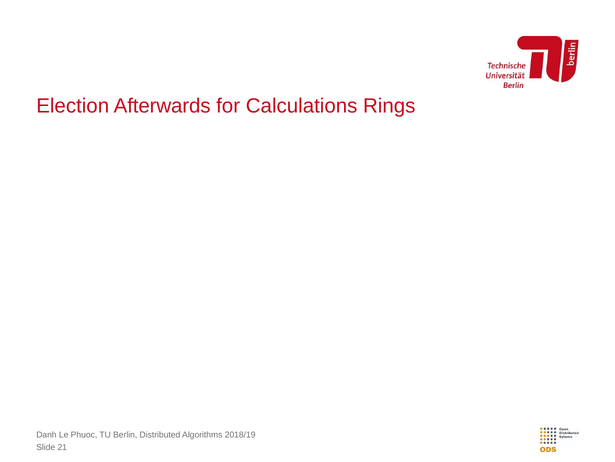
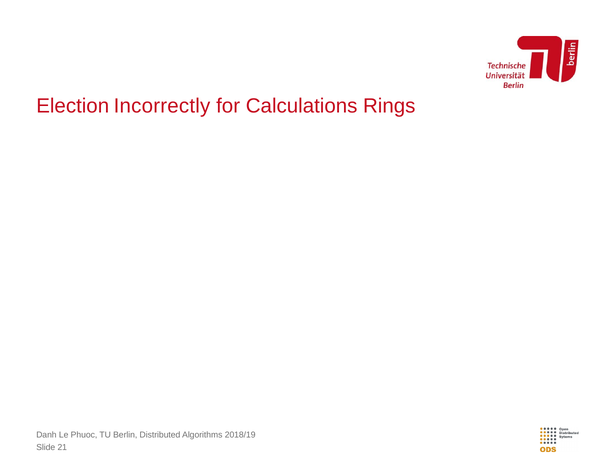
Afterwards: Afterwards -> Incorrectly
